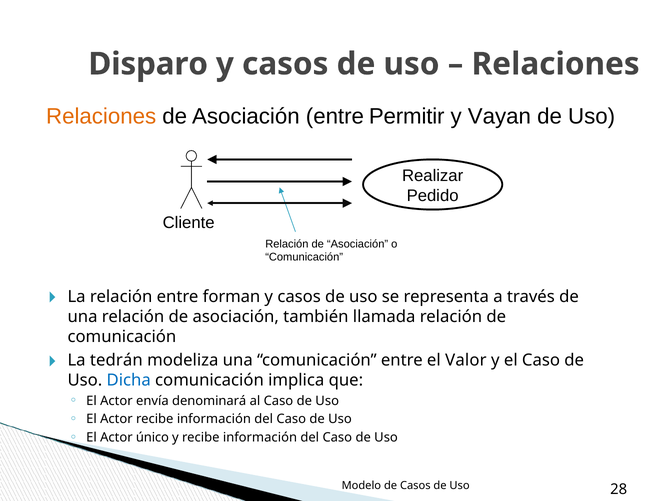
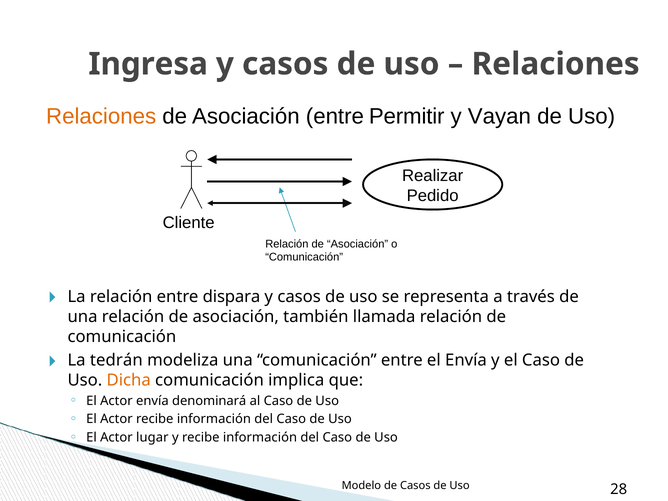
Disparo: Disparo -> Ingresa
forman: forman -> dispara
el Valor: Valor -> Envía
Dicha colour: blue -> orange
único: único -> lugar
